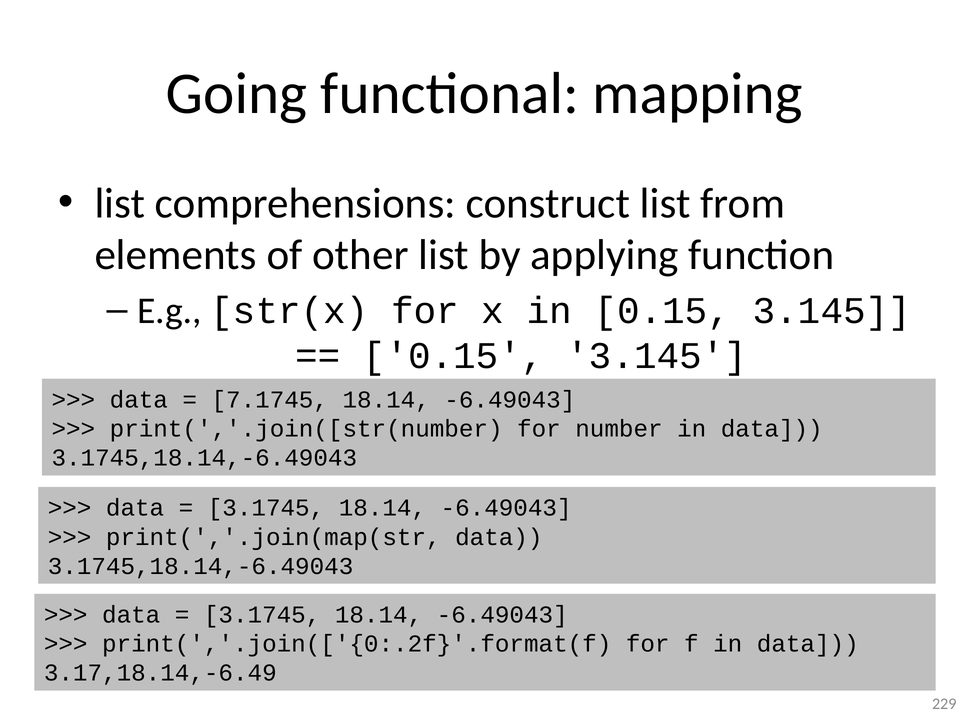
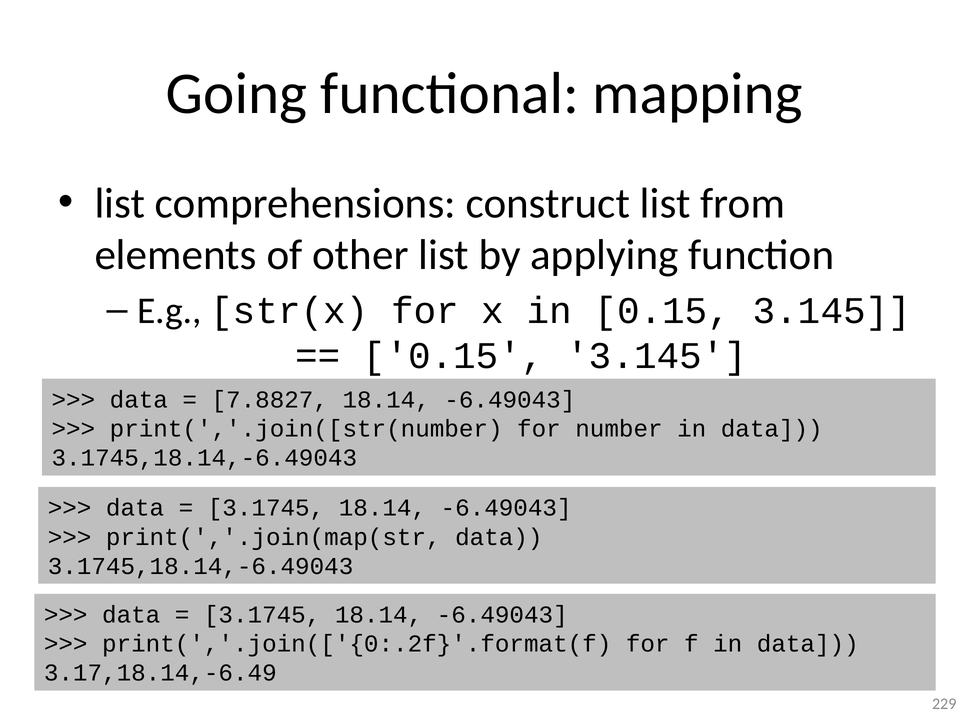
7.1745: 7.1745 -> 7.8827
